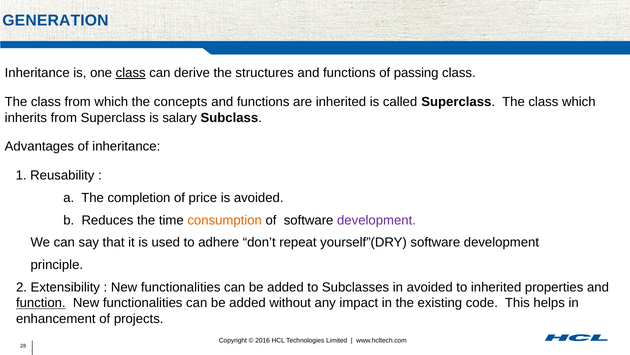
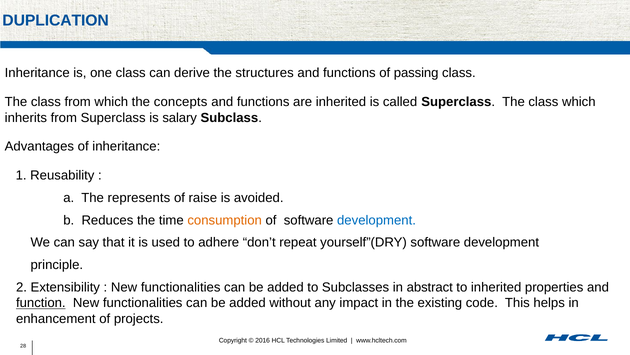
GENERATION: GENERATION -> DUPLICATION
class at (131, 73) underline: present -> none
completion: completion -> represents
price: price -> raise
development at (377, 220) colour: purple -> blue
in avoided: avoided -> abstract
